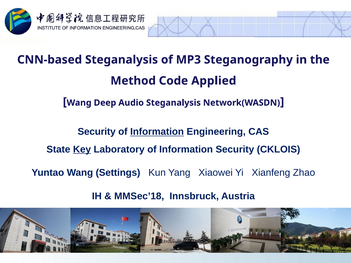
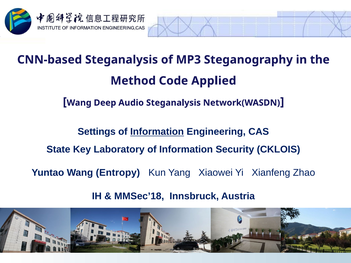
Security at (97, 132): Security -> Settings
Key underline: present -> none
Settings: Settings -> Entropy
